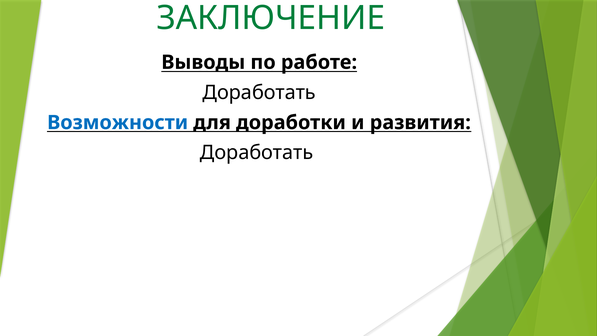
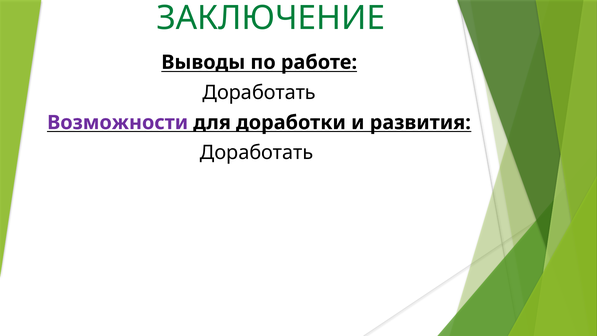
Возможности colour: blue -> purple
